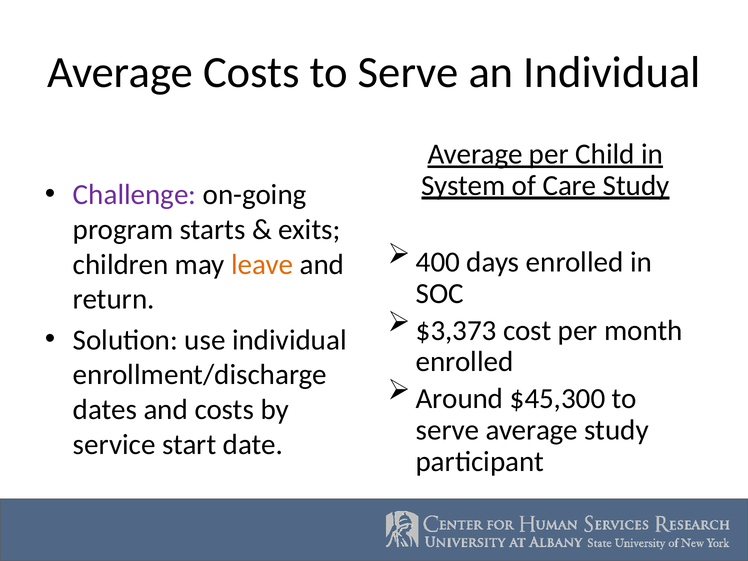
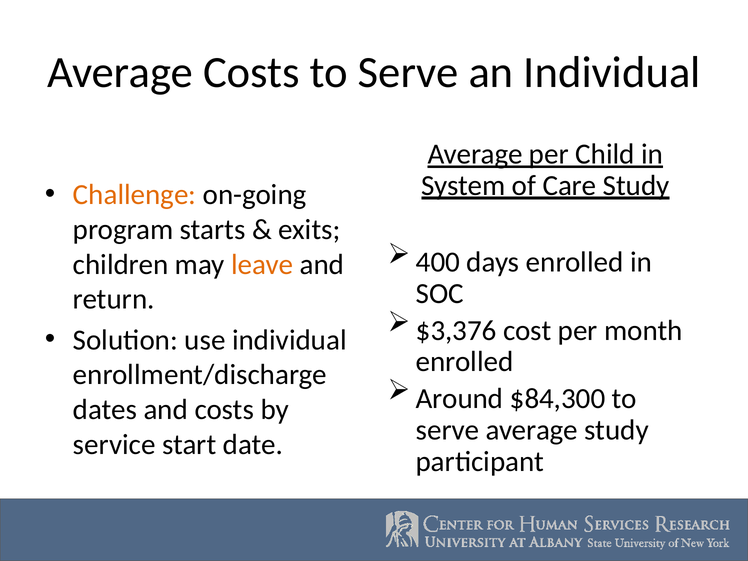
Challenge colour: purple -> orange
$3,373: $3,373 -> $3,376
$45,300: $45,300 -> $84,300
